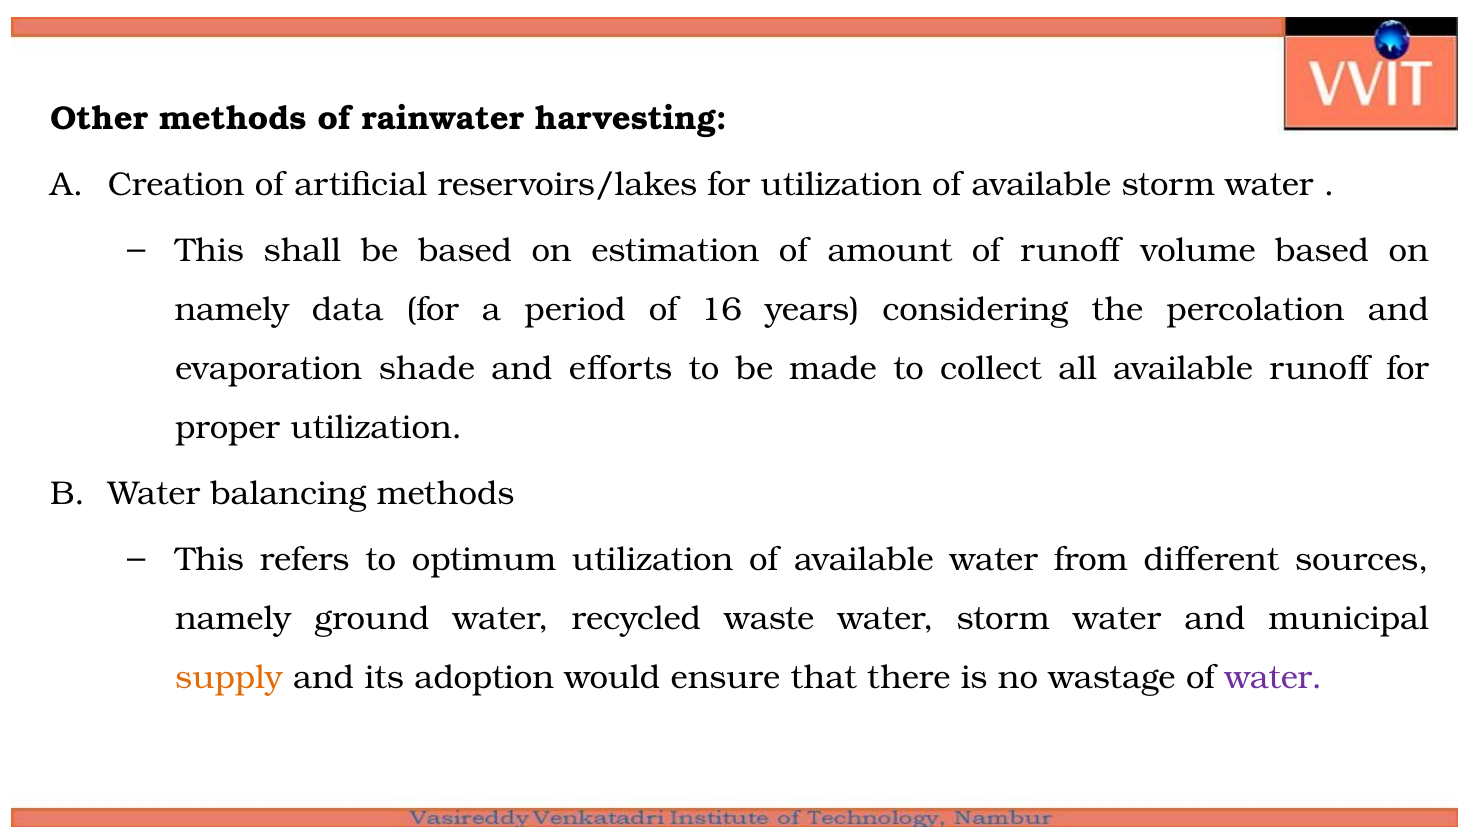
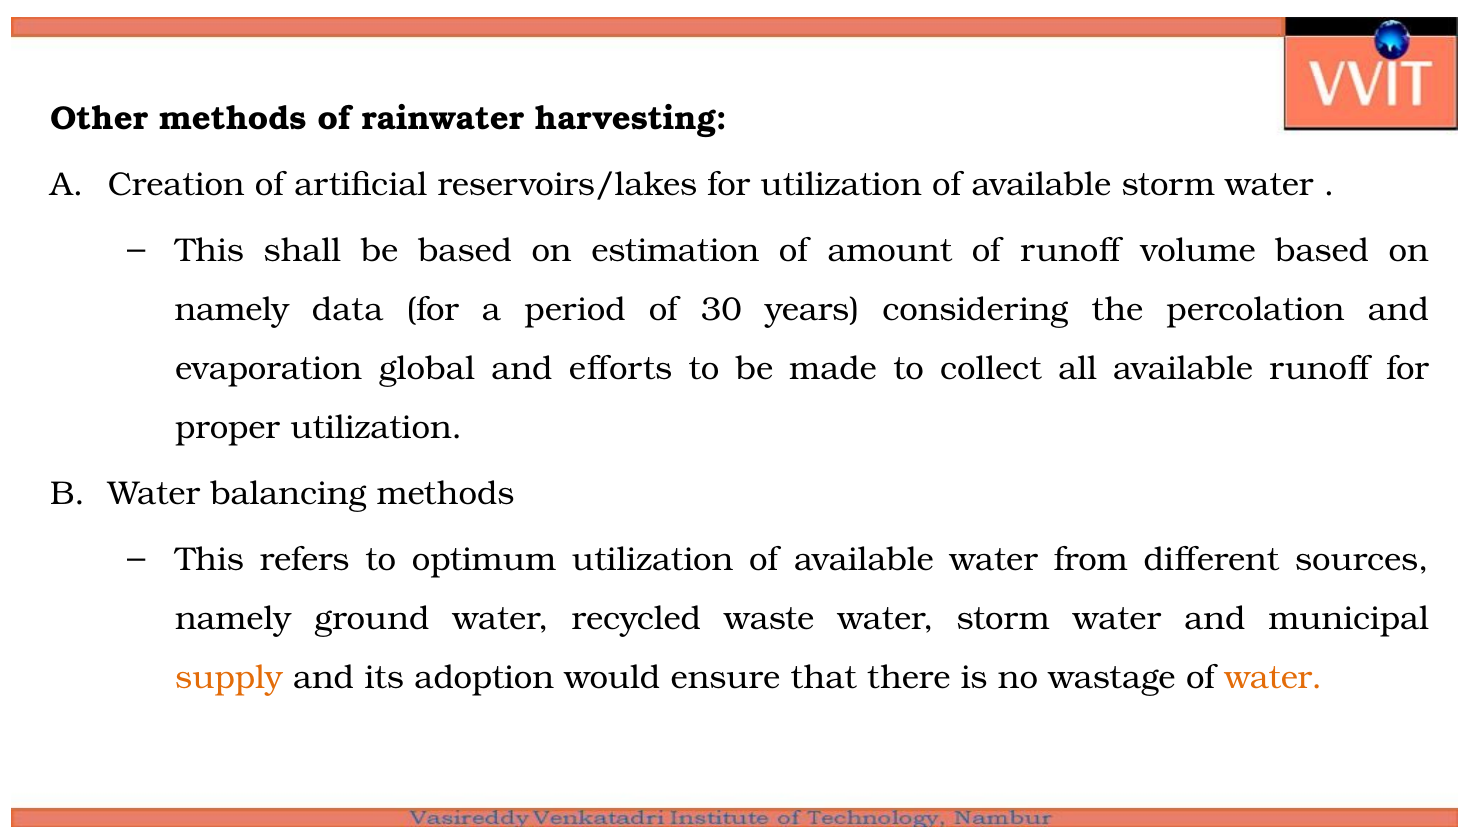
16: 16 -> 30
shade: shade -> global
water at (1273, 678) colour: purple -> orange
